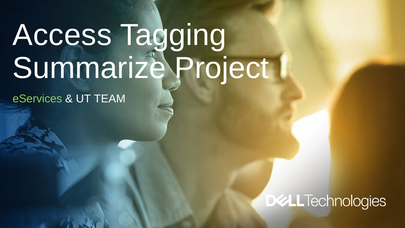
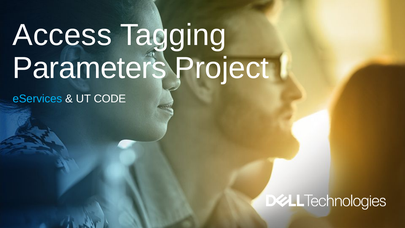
Summarize: Summarize -> Parameters
eServices colour: light green -> light blue
TEAM: TEAM -> CODE
